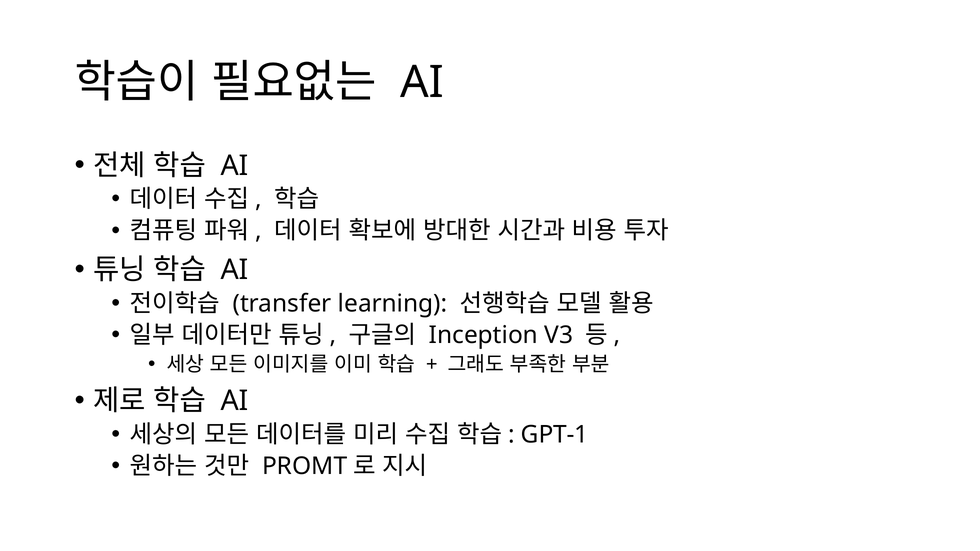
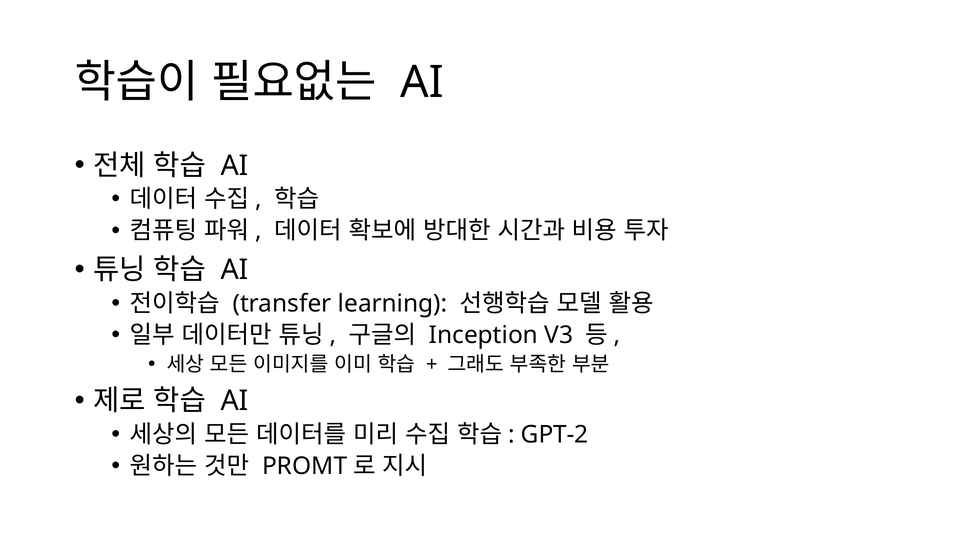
GPT-1: GPT-1 -> GPT-2
